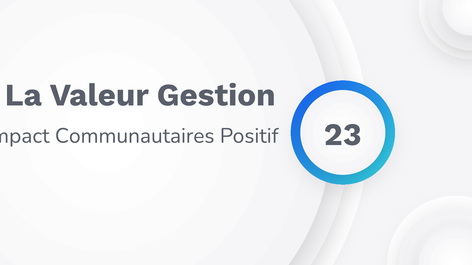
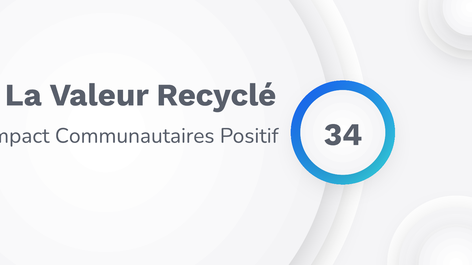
Gestion: Gestion -> Recyclé
23: 23 -> 34
